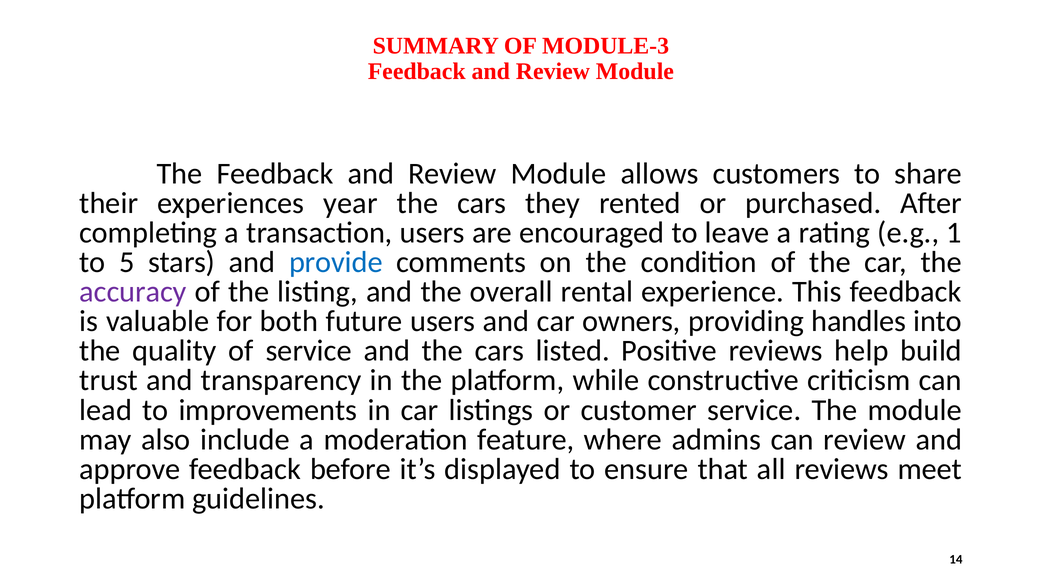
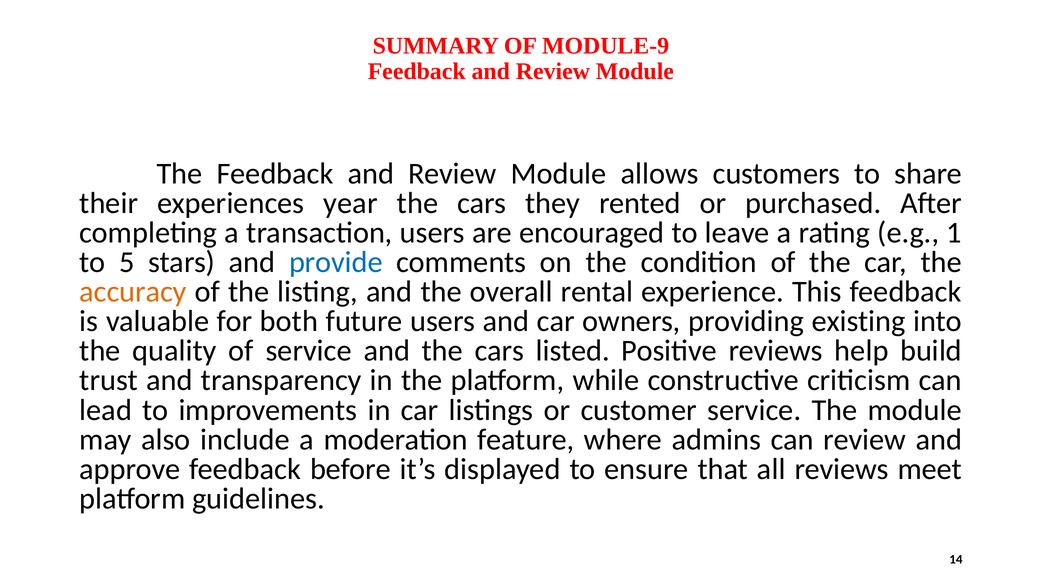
MODULE-3: MODULE-3 -> MODULE-9
accuracy colour: purple -> orange
handles: handles -> existing
